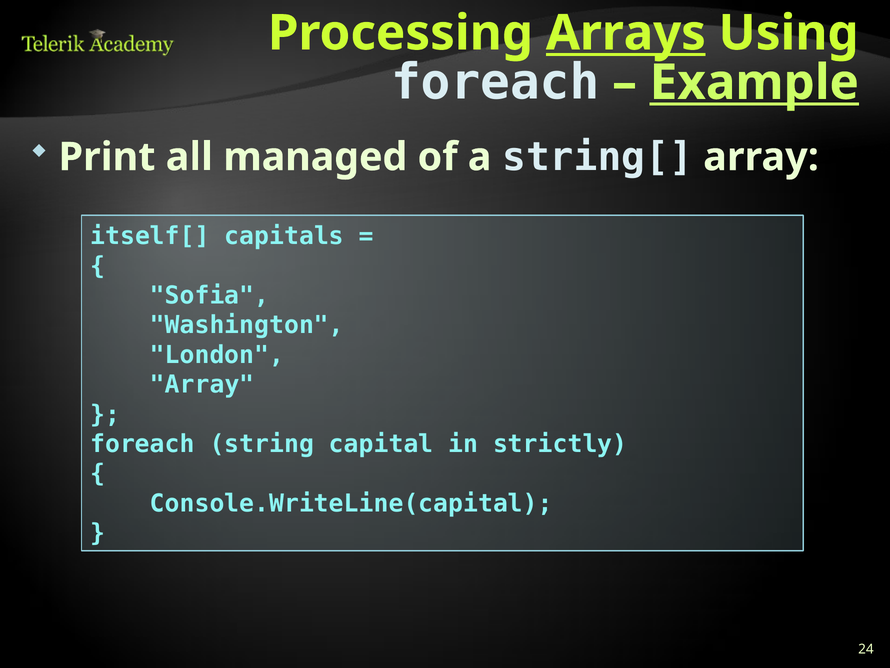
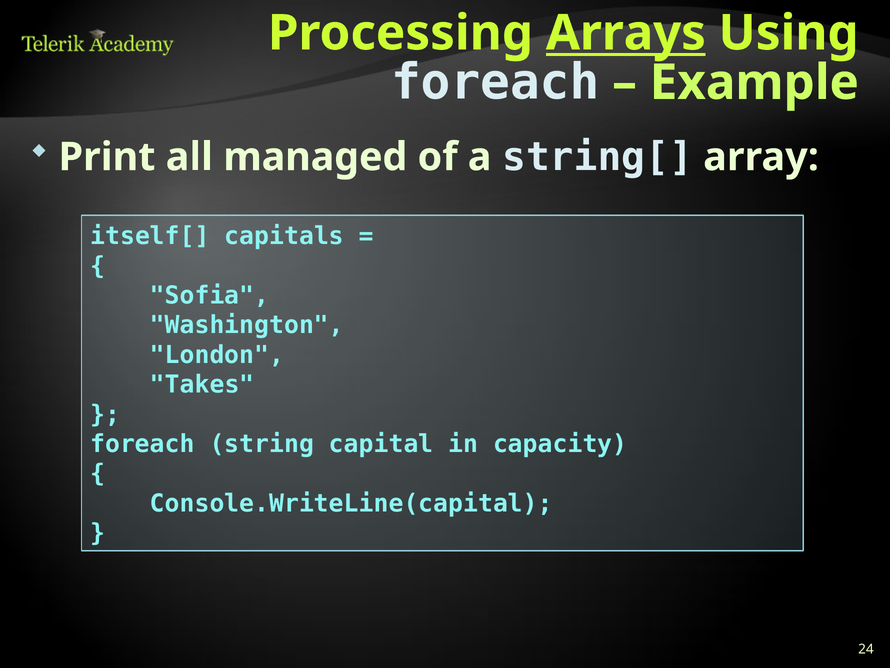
Example underline: present -> none
Array at (202, 384): Array -> Takes
strictly: strictly -> capacity
